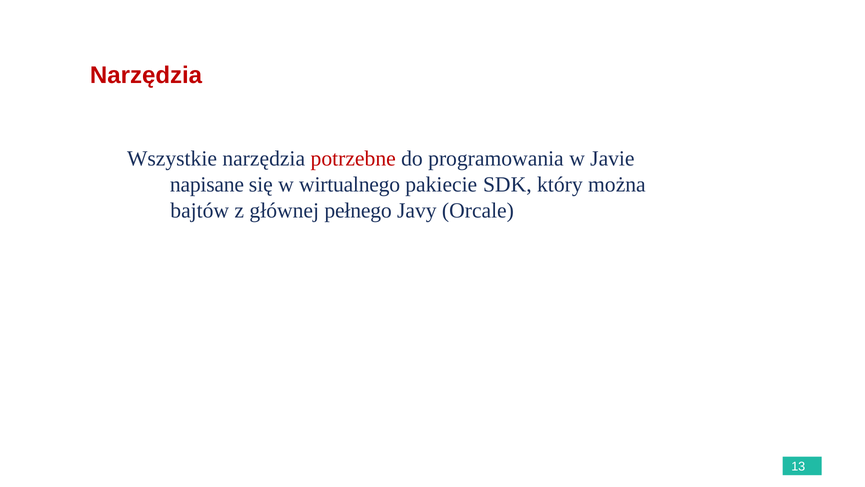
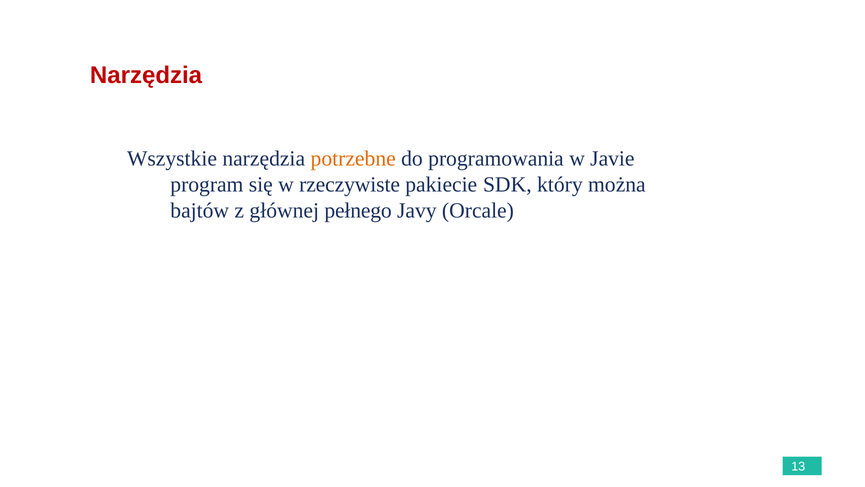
potrzebne colour: red -> orange
napisane: napisane -> program
wirtualnego: wirtualnego -> rzeczywiste
